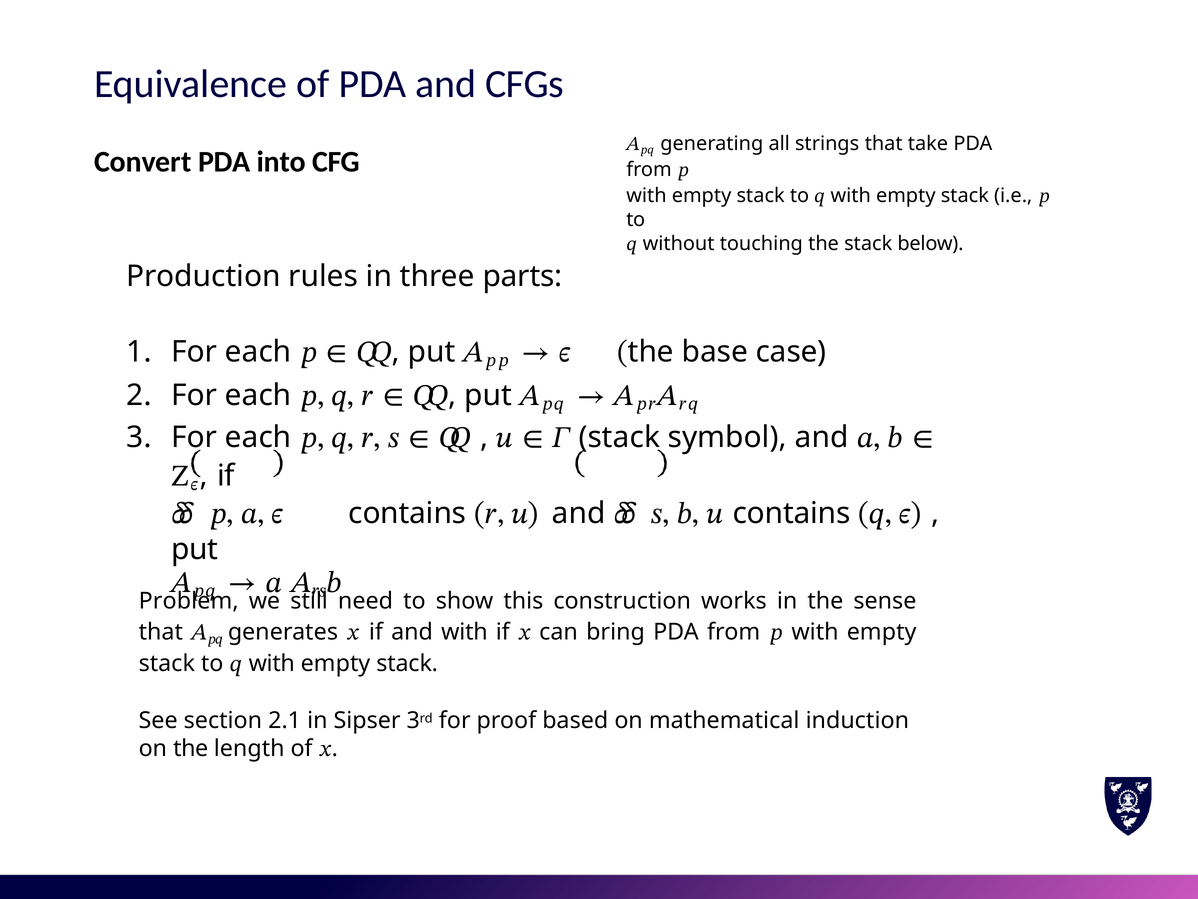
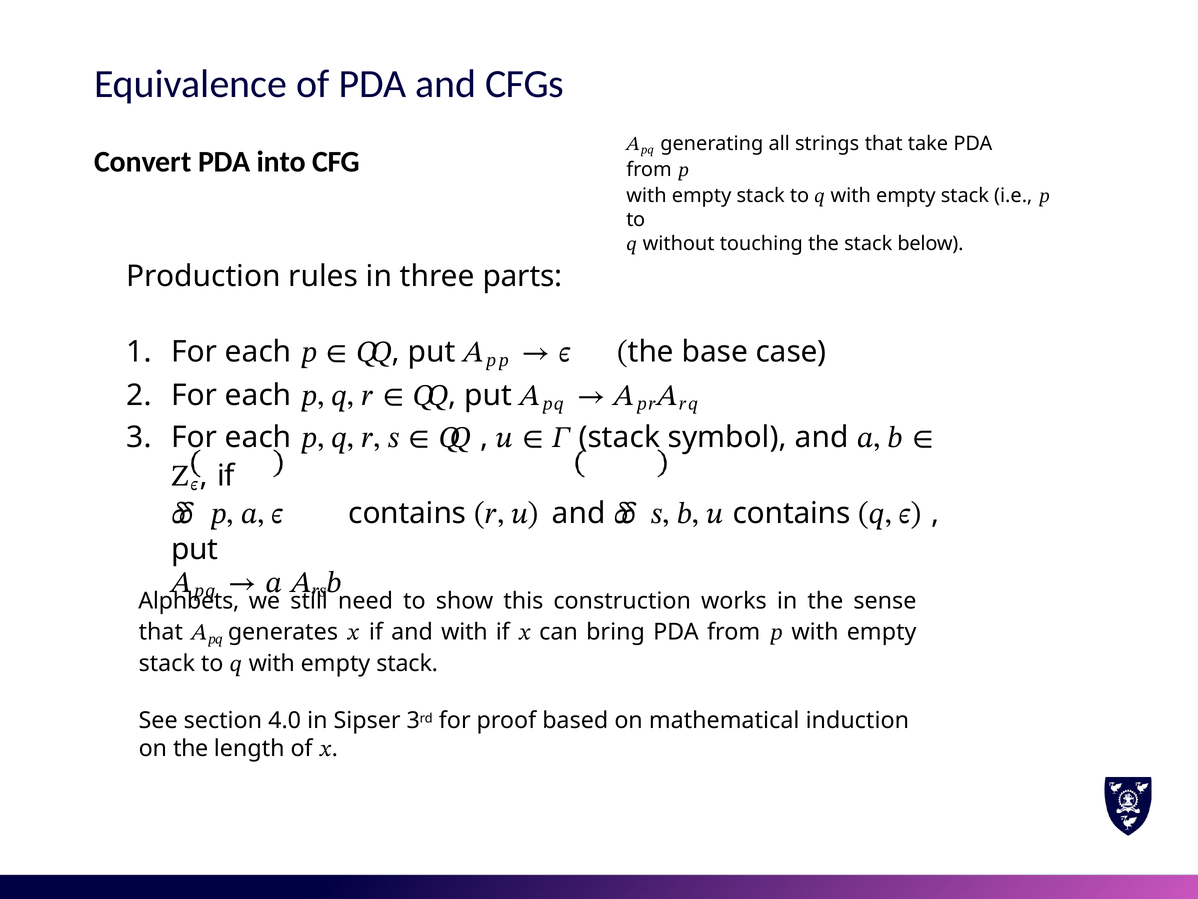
Problem: Problem -> Alphbets
2.1: 2.1 -> 4.0
